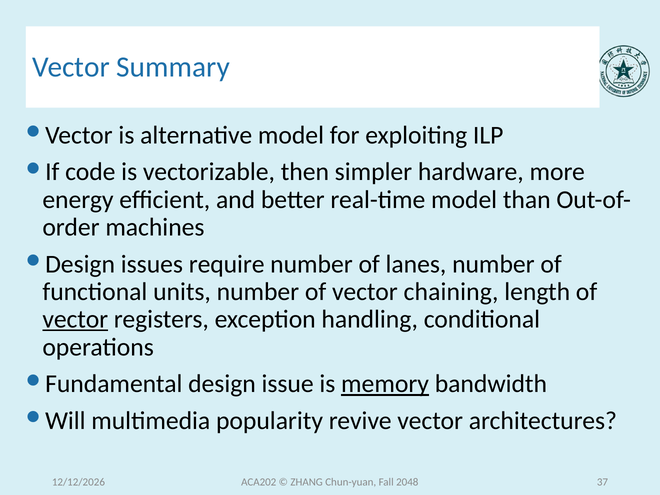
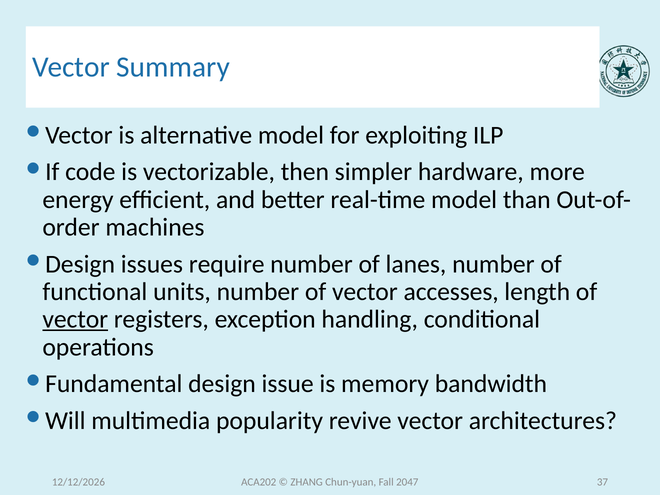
chaining: chaining -> accesses
memory underline: present -> none
2048: 2048 -> 2047
